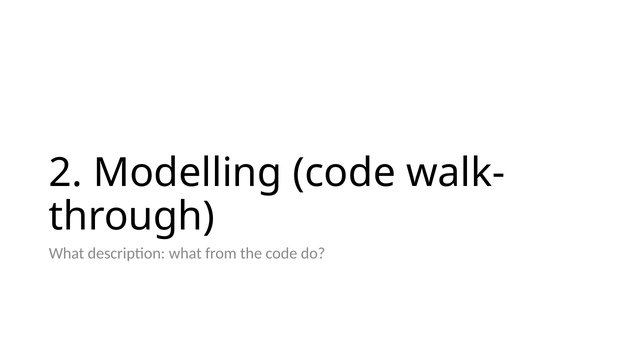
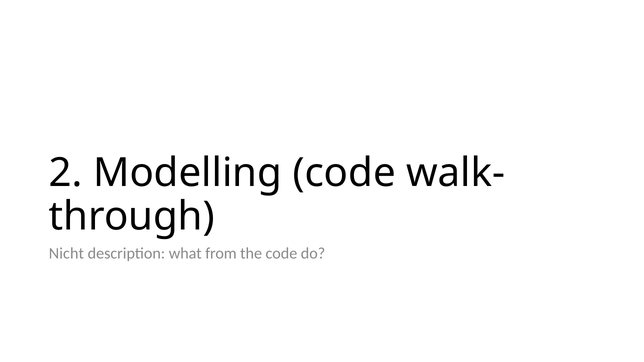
What at (66, 253): What -> Nicht
